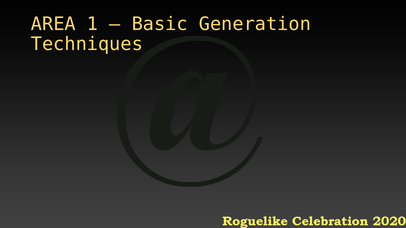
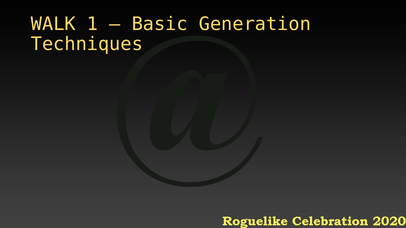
AREA: AREA -> WALK
